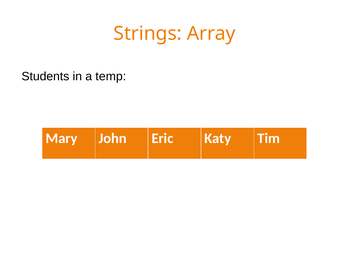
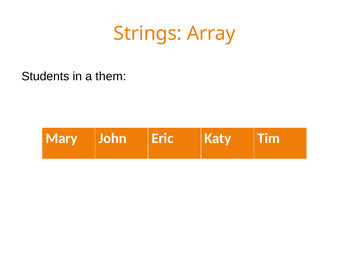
temp: temp -> them
